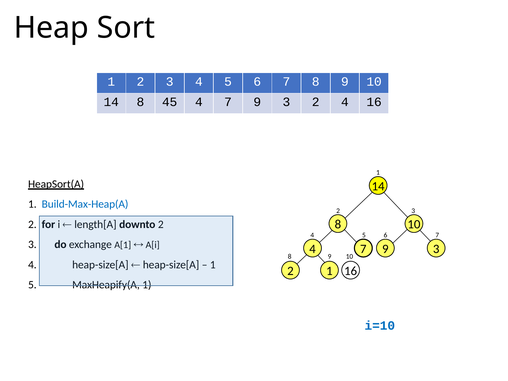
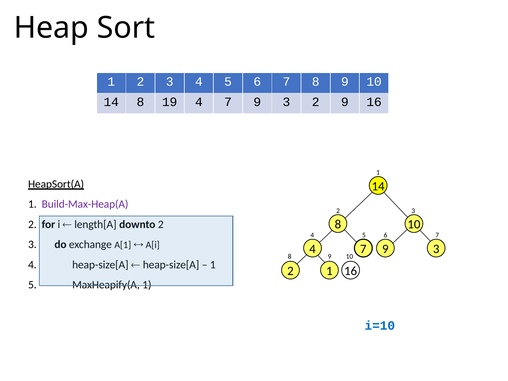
45: 45 -> 19
2 4: 4 -> 9
Build-Max-Heap(A colour: blue -> purple
